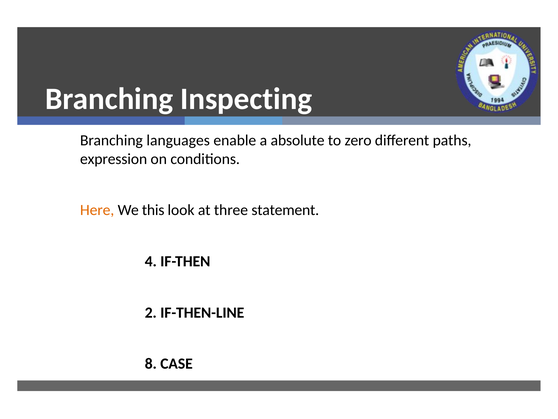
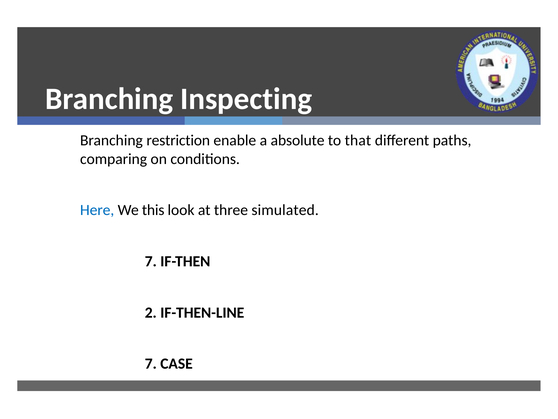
languages: languages -> restriction
zero: zero -> that
expression: expression -> comparing
Here colour: orange -> blue
statement: statement -> simulated
1 4: 4 -> 7
3 8: 8 -> 7
